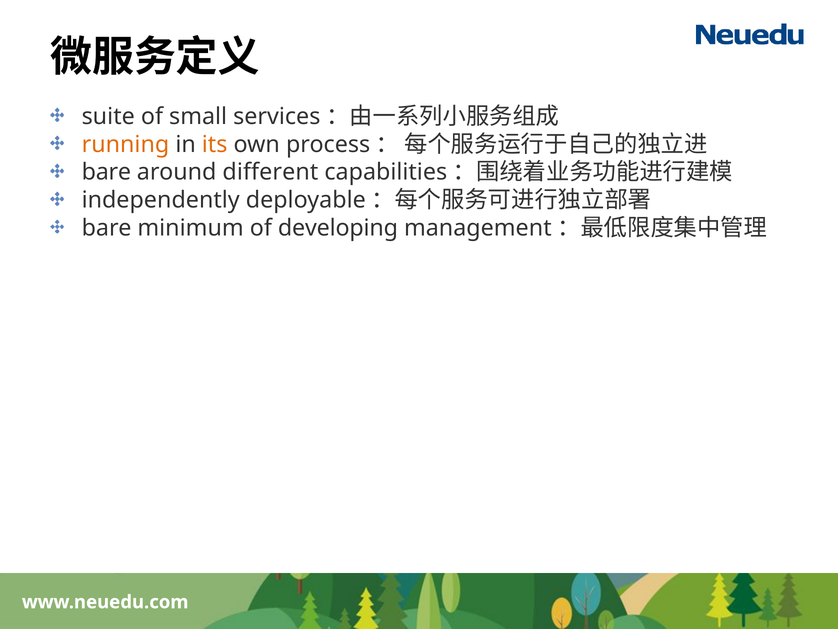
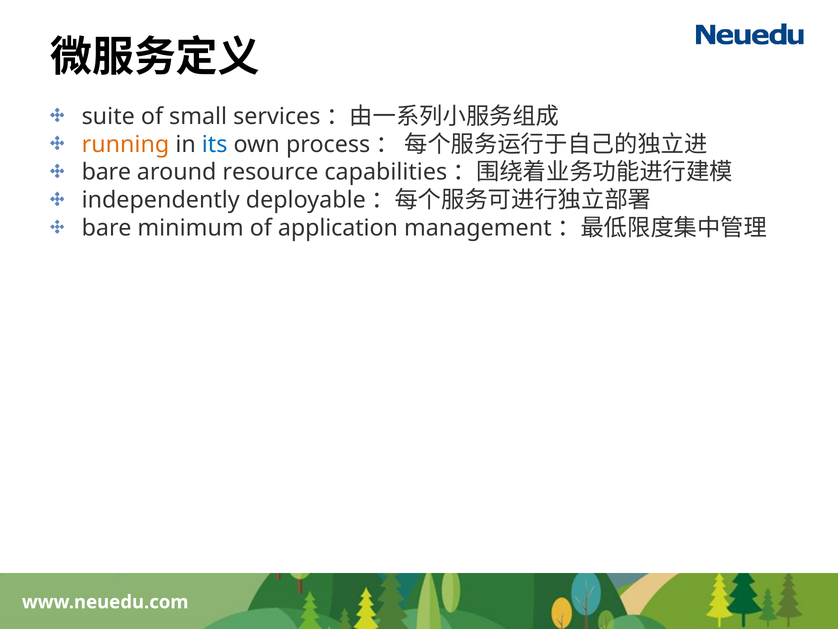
its colour: orange -> blue
different: different -> resource
developing: developing -> application
